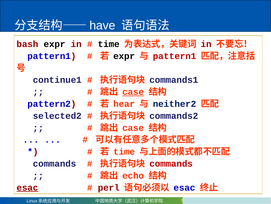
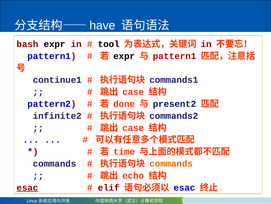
time at (109, 44): time -> tool
case at (133, 92) underline: present -> none
hear: hear -> done
neither2: neither2 -> present2
selected2: selected2 -> infinite2
commands at (171, 163) colour: red -> orange
perl: perl -> elif
